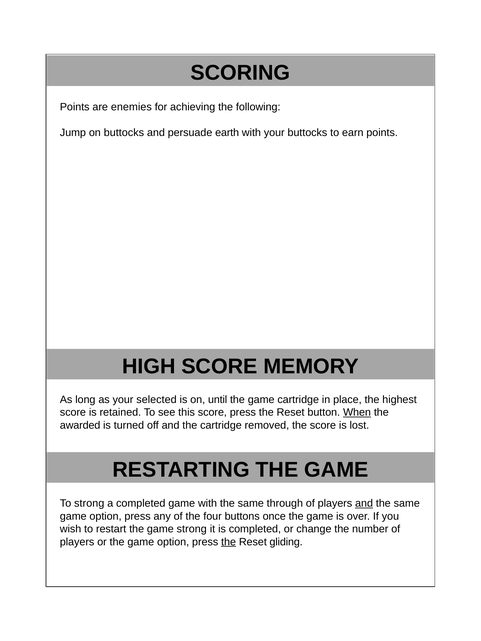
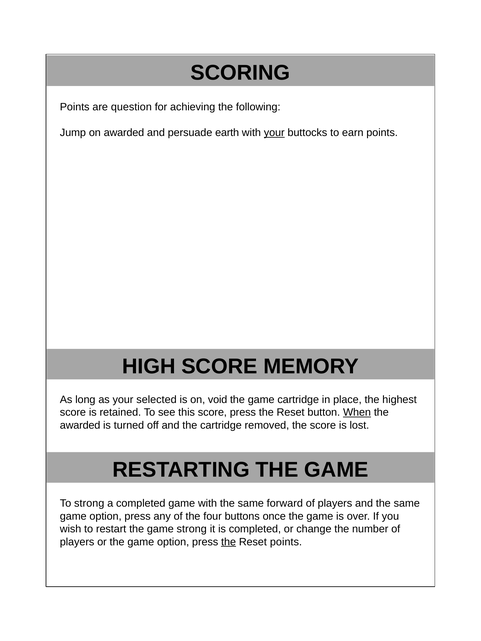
enemies: enemies -> question
on buttocks: buttocks -> awarded
your at (274, 133) underline: none -> present
until: until -> void
through: through -> forward
and at (364, 504) underline: present -> none
Reset gliding: gliding -> points
